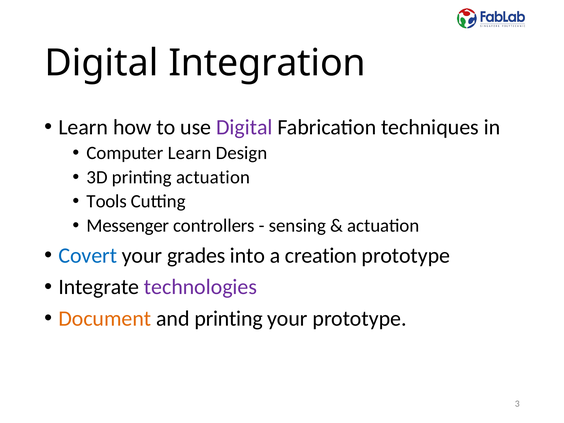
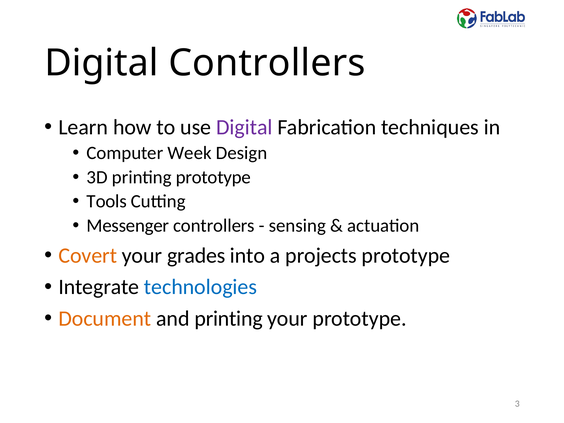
Digital Integration: Integration -> Controllers
Computer Learn: Learn -> Week
printing actuation: actuation -> prototype
Covert colour: blue -> orange
creation: creation -> projects
technologies colour: purple -> blue
